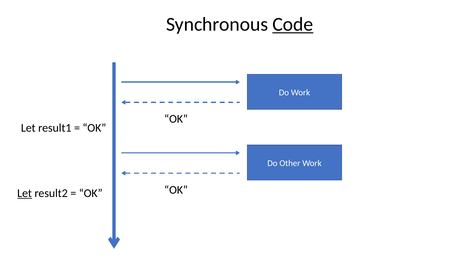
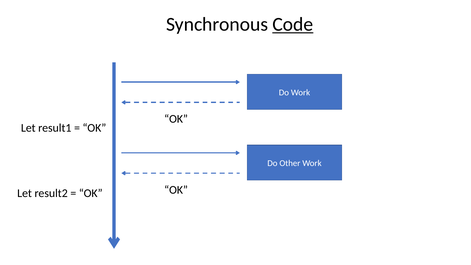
Let at (25, 193) underline: present -> none
